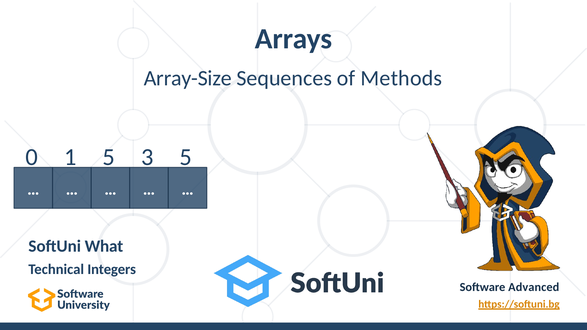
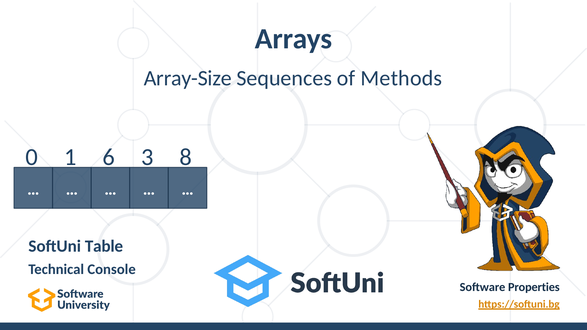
1 5: 5 -> 6
3 5: 5 -> 8
What: What -> Table
Integers: Integers -> Console
Advanced: Advanced -> Properties
